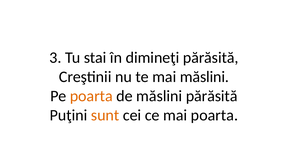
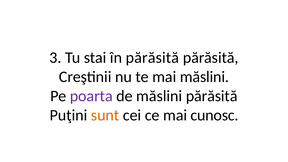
în dimineţi: dimineţi -> părăsită
poarta at (91, 96) colour: orange -> purple
mai poarta: poarta -> cunosc
